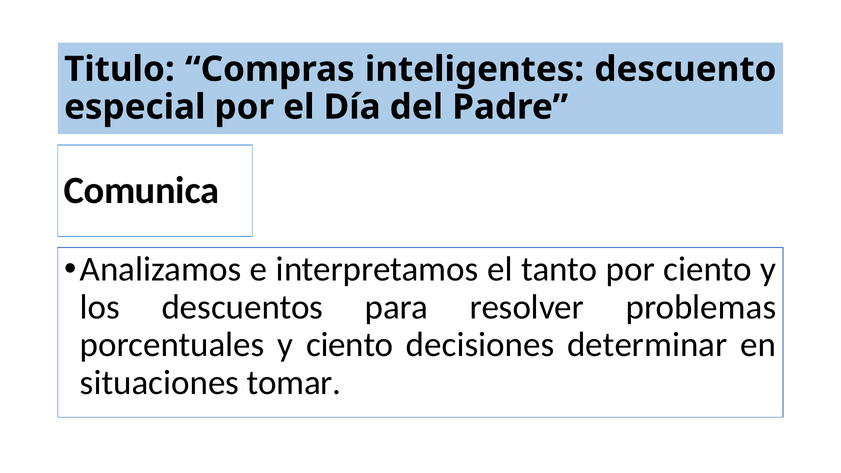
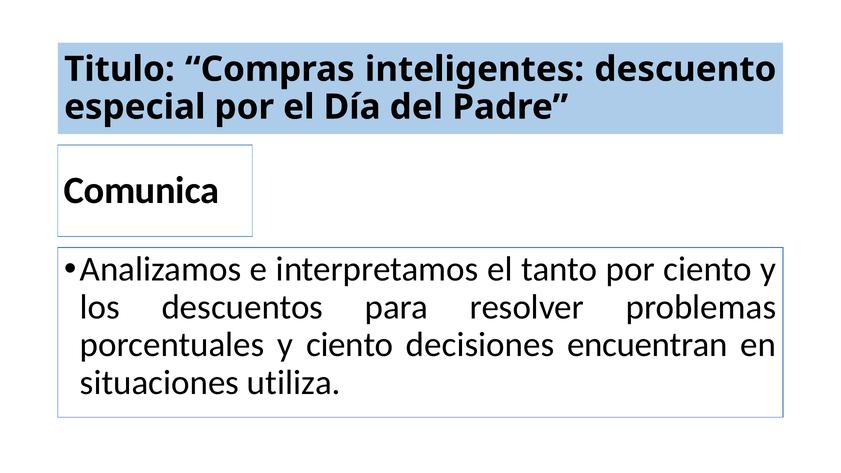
determinar: determinar -> encuentran
tomar: tomar -> utiliza
